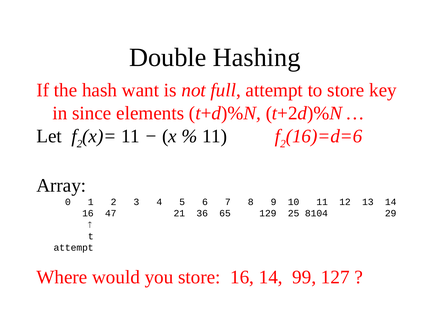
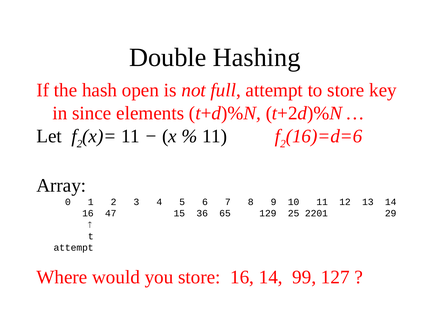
want: want -> open
21: 21 -> 15
8104: 8104 -> 2201
